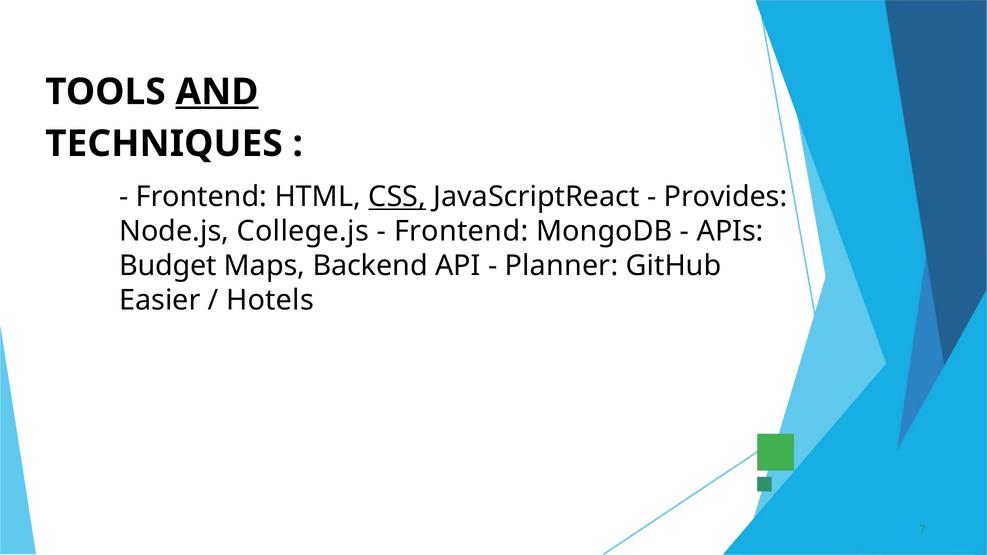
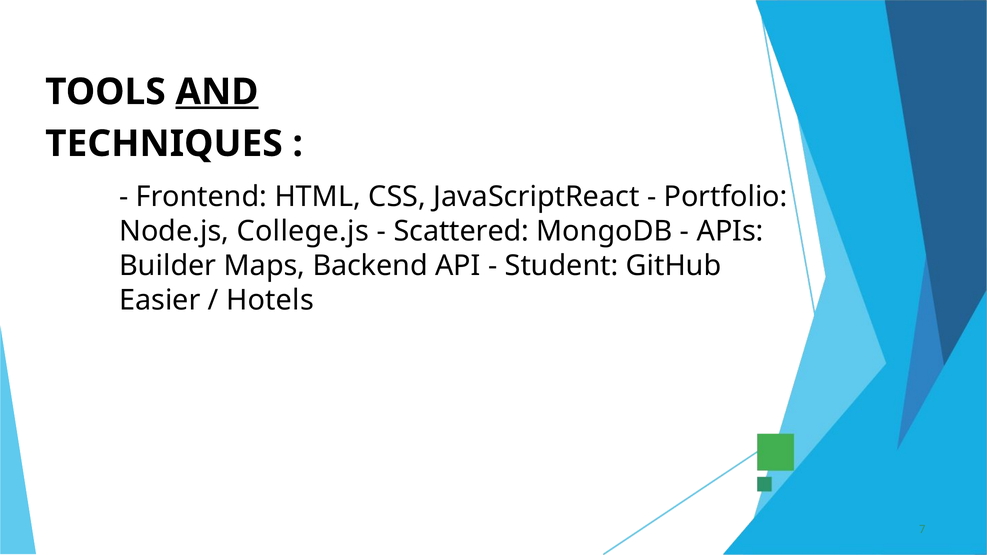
CSS underline: present -> none
Provides: Provides -> Portfolio
Frontend at (461, 231): Frontend -> Scattered
Budget: Budget -> Builder
Planner: Planner -> Student
